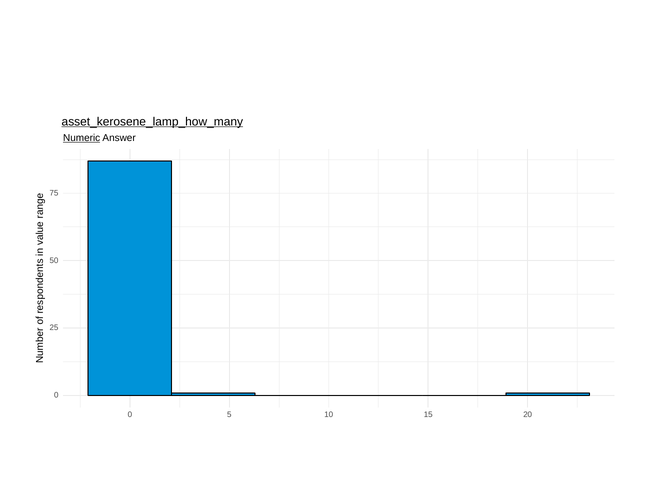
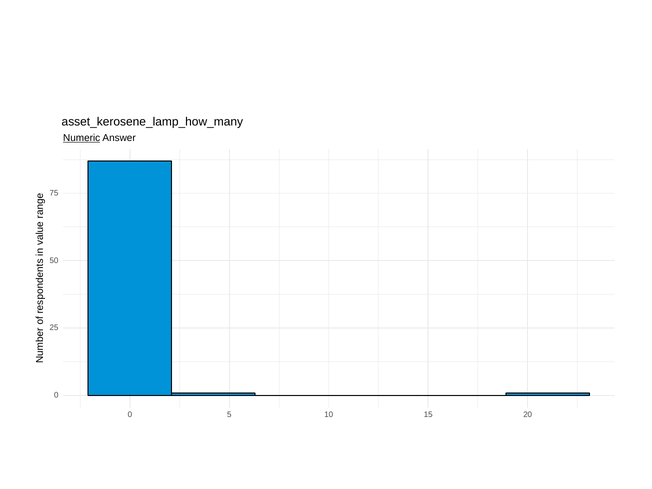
asset_kerosene_lamp_how_many underline: present -> none
